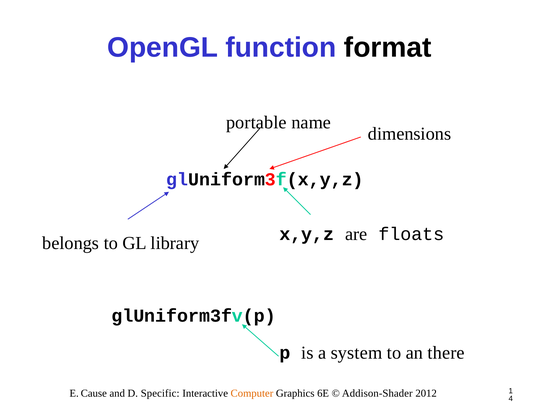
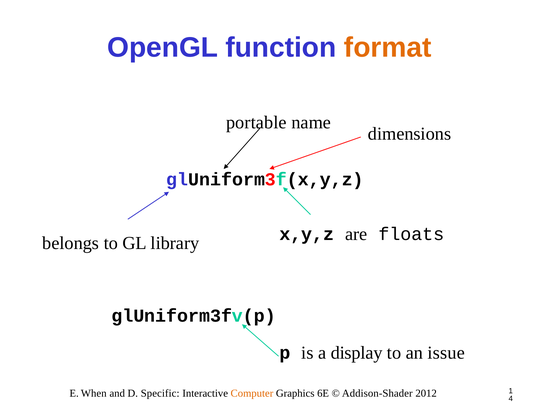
format colour: black -> orange
system: system -> display
there: there -> issue
Cause: Cause -> When
